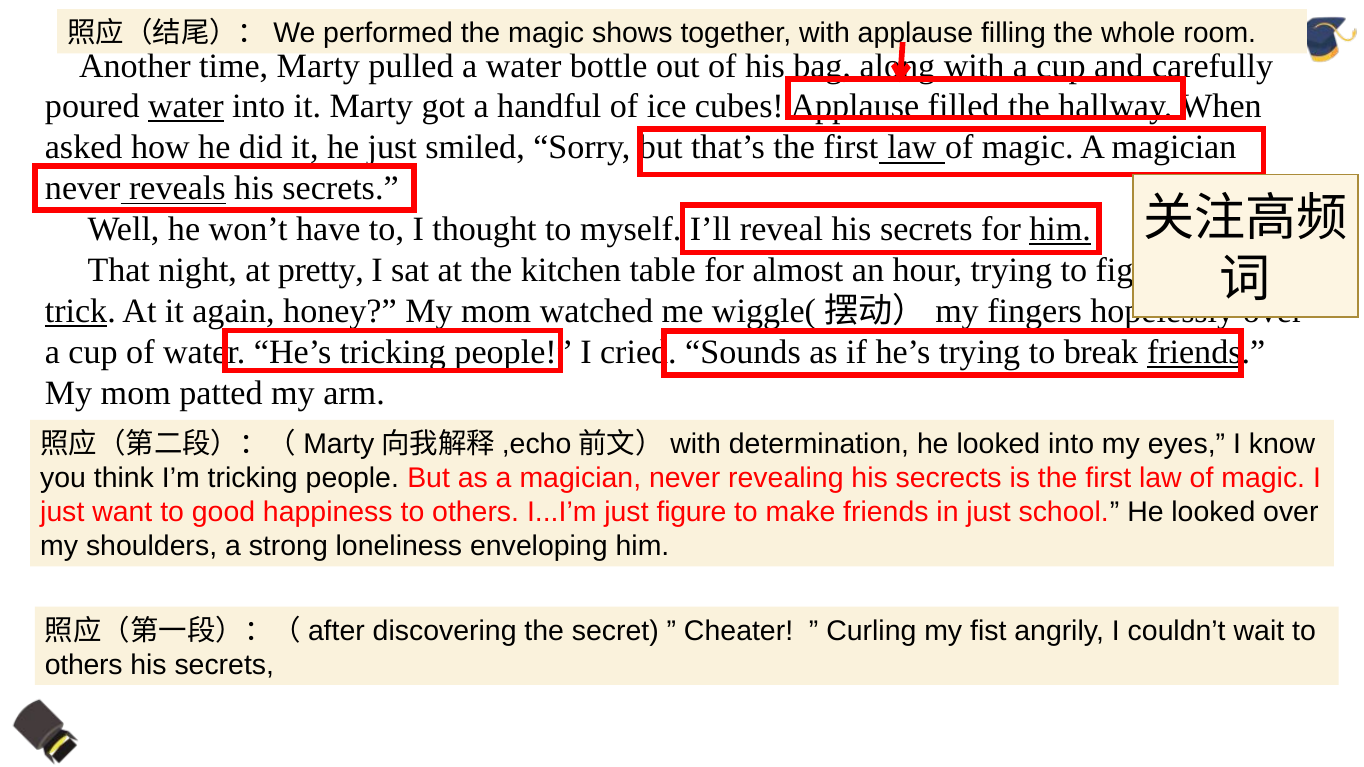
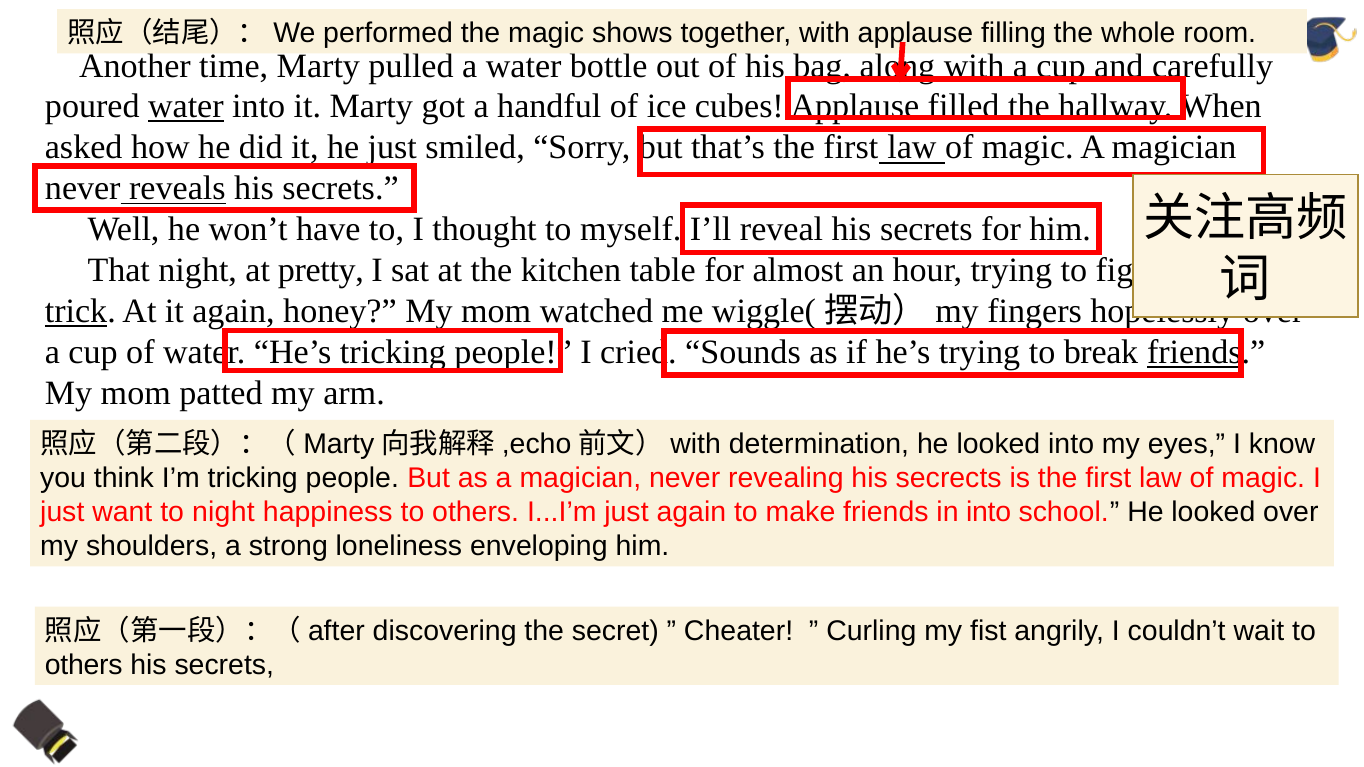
him at (1060, 229) underline: present -> none
to good: good -> night
just figure: figure -> again
in just: just -> into
